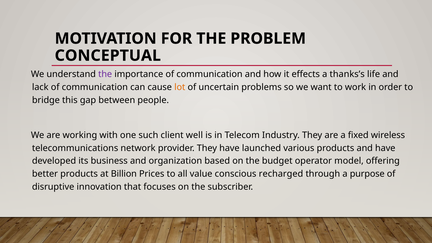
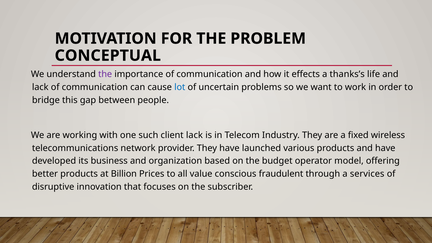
lot colour: orange -> blue
client well: well -> lack
recharged: recharged -> fraudulent
purpose: purpose -> services
